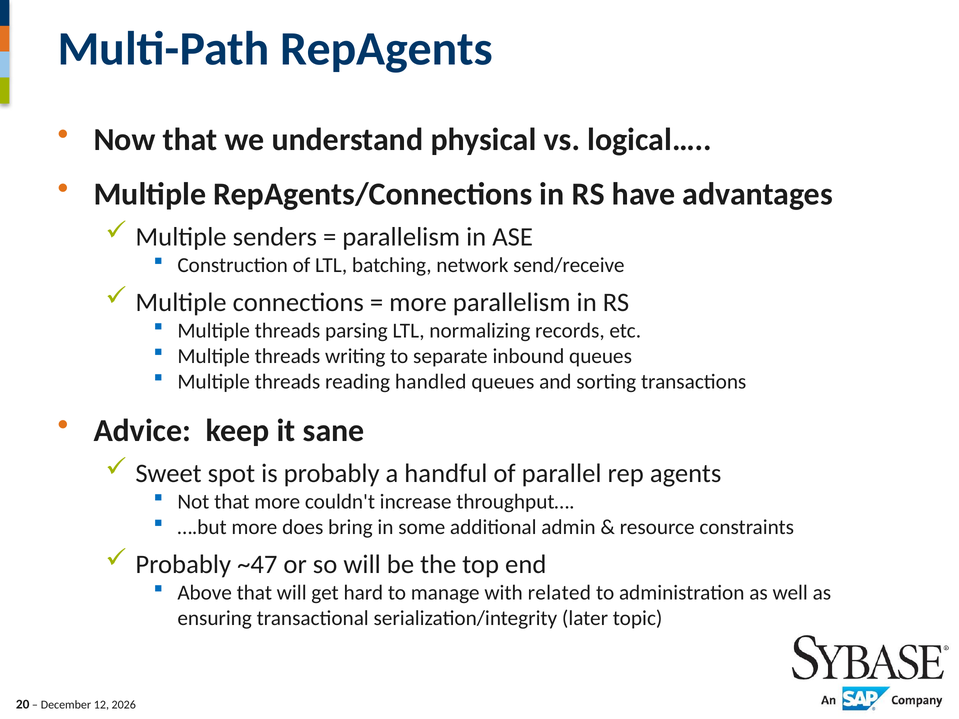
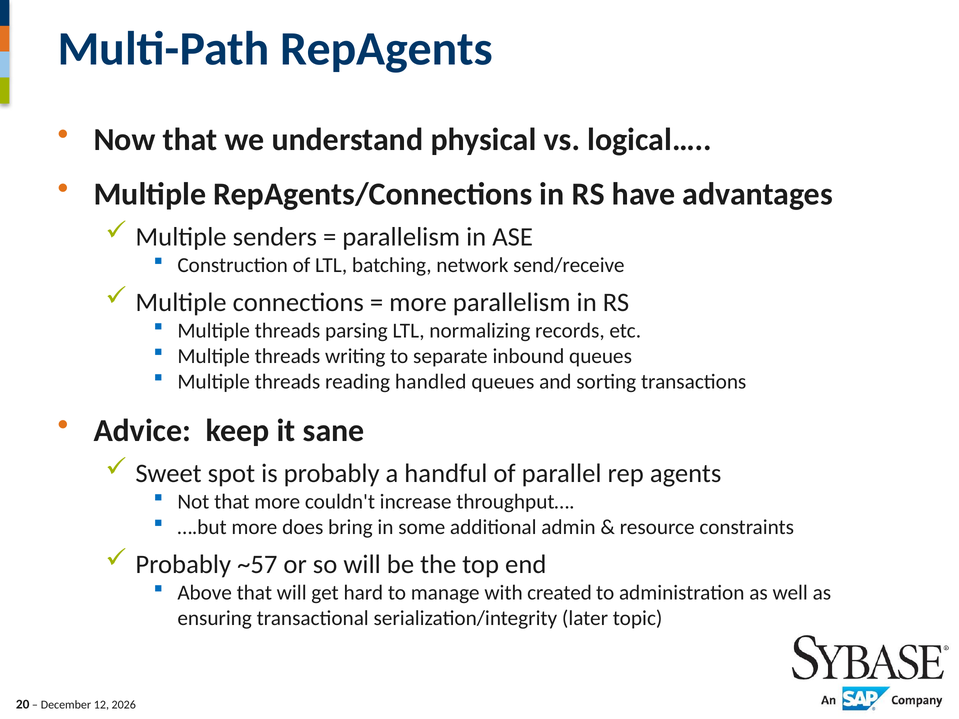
~47: ~47 -> ~57
related: related -> created
